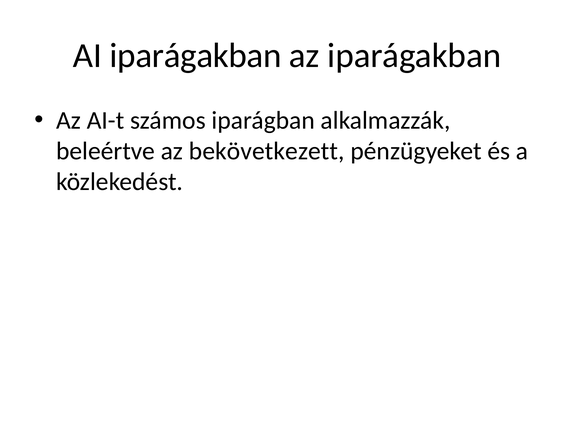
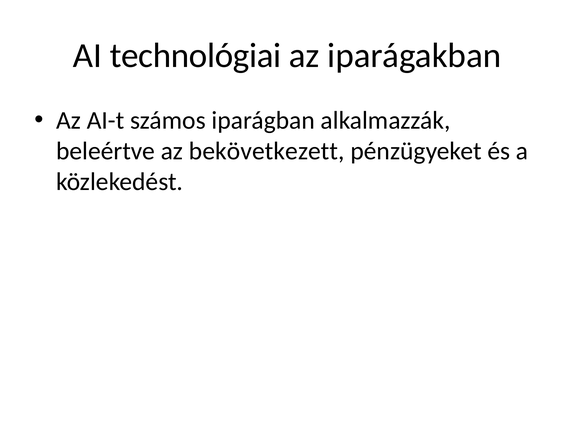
AI iparágakban: iparágakban -> technológiai
